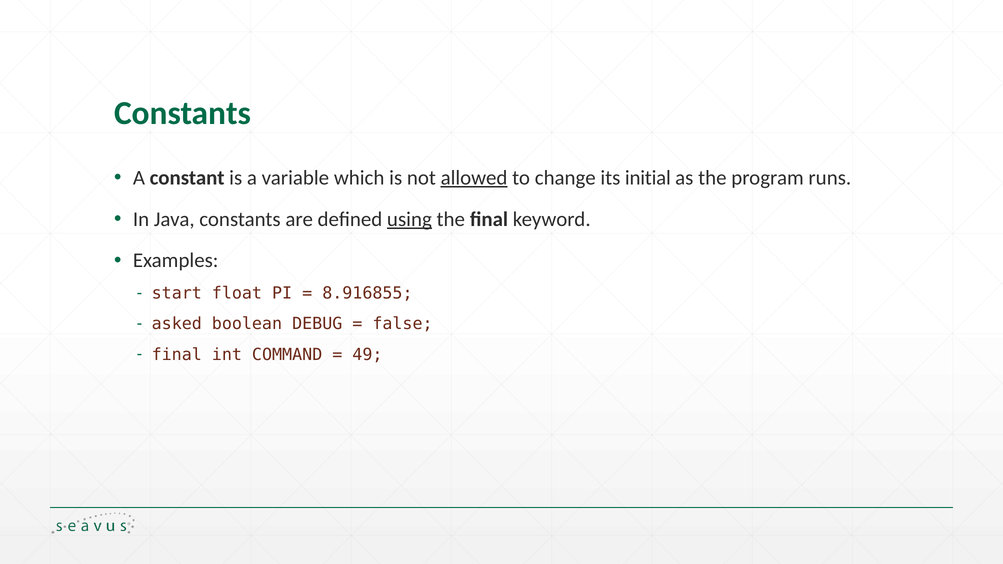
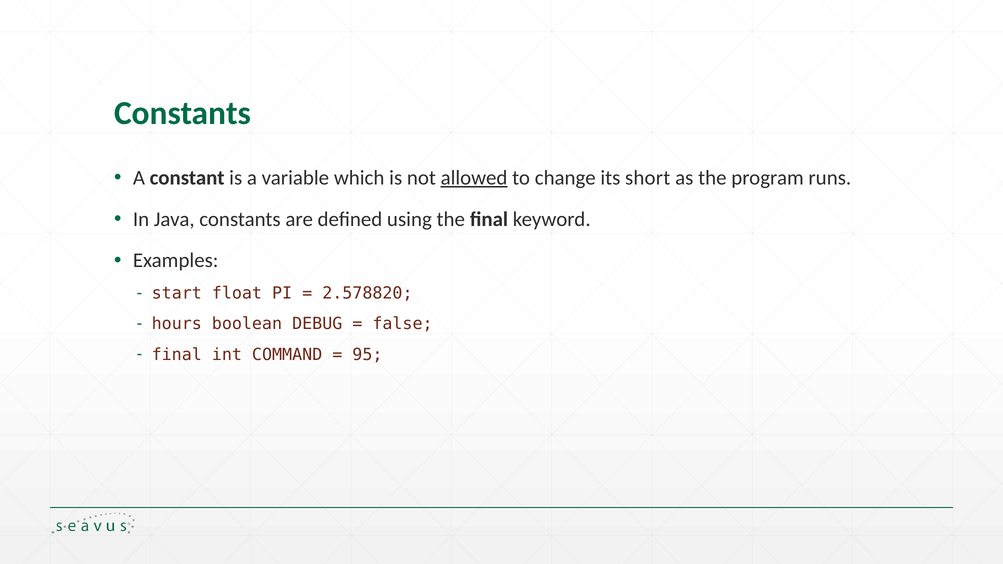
initial: initial -> short
using underline: present -> none
8.916855: 8.916855 -> 2.578820
asked: asked -> hours
49: 49 -> 95
